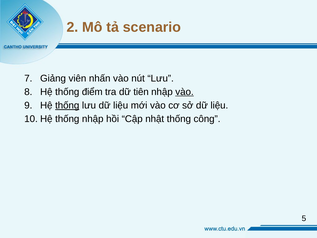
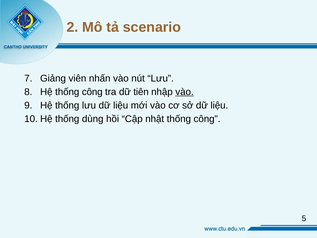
Hệ thống điểm: điểm -> công
thống at (67, 105) underline: present -> none
thống nhập: nhập -> dùng
